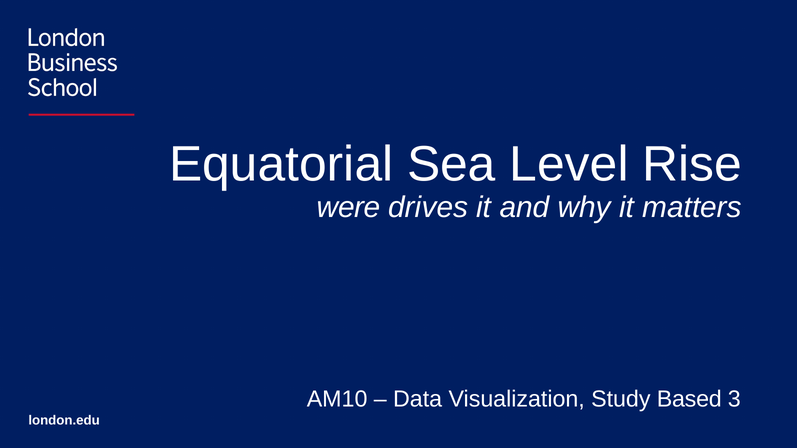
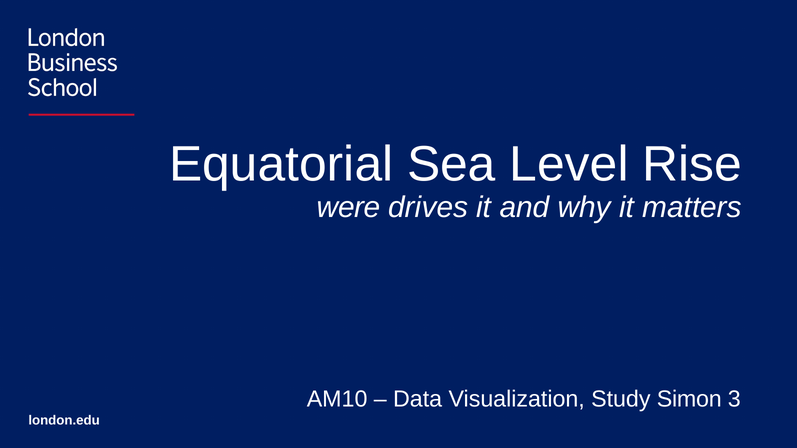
Based: Based -> Simon
